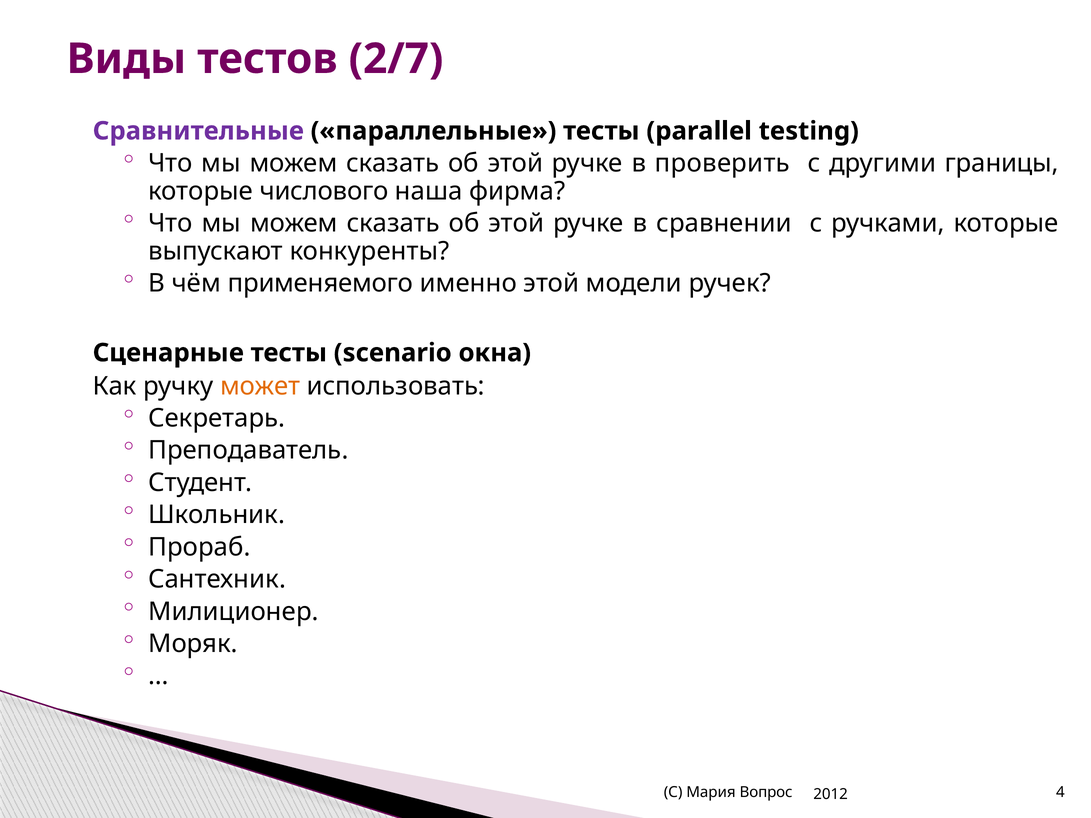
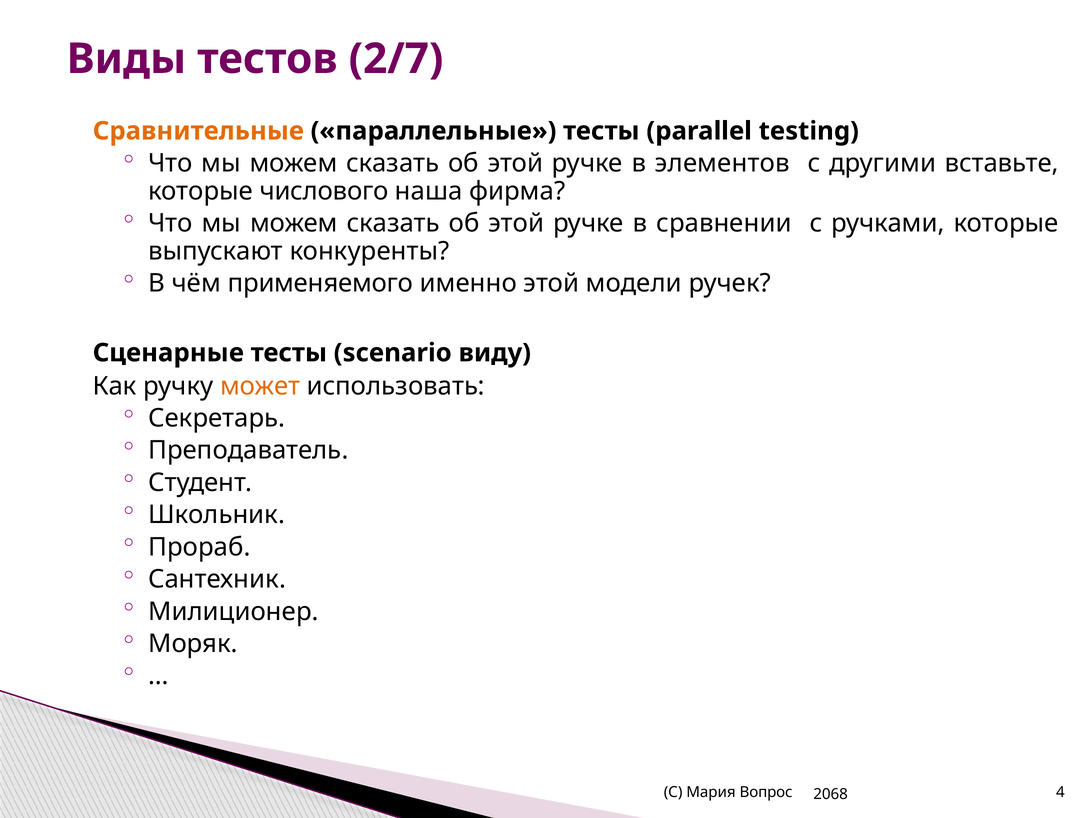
Сравнительные colour: purple -> orange
проверить: проверить -> элементов
границы: границы -> вставьте
окна: окна -> виду
2012: 2012 -> 2068
